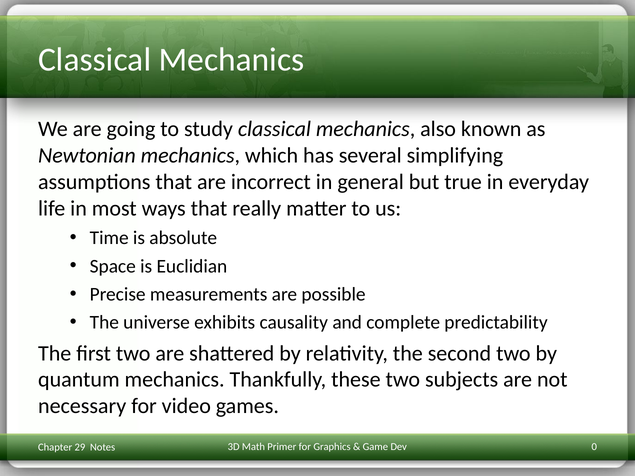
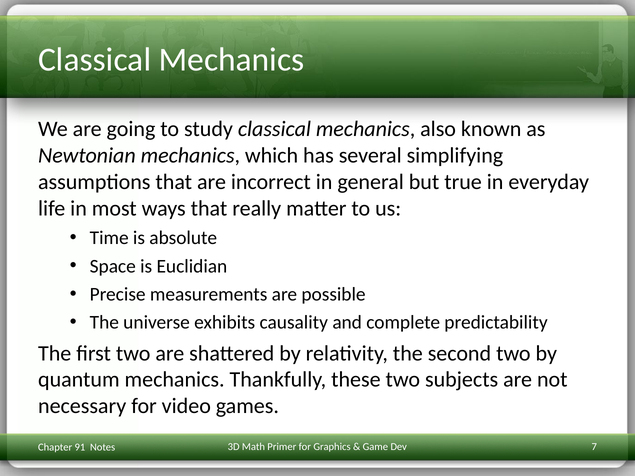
0: 0 -> 7
29: 29 -> 91
